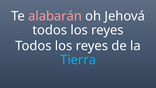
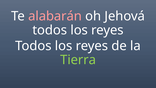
Tierra colour: light blue -> light green
